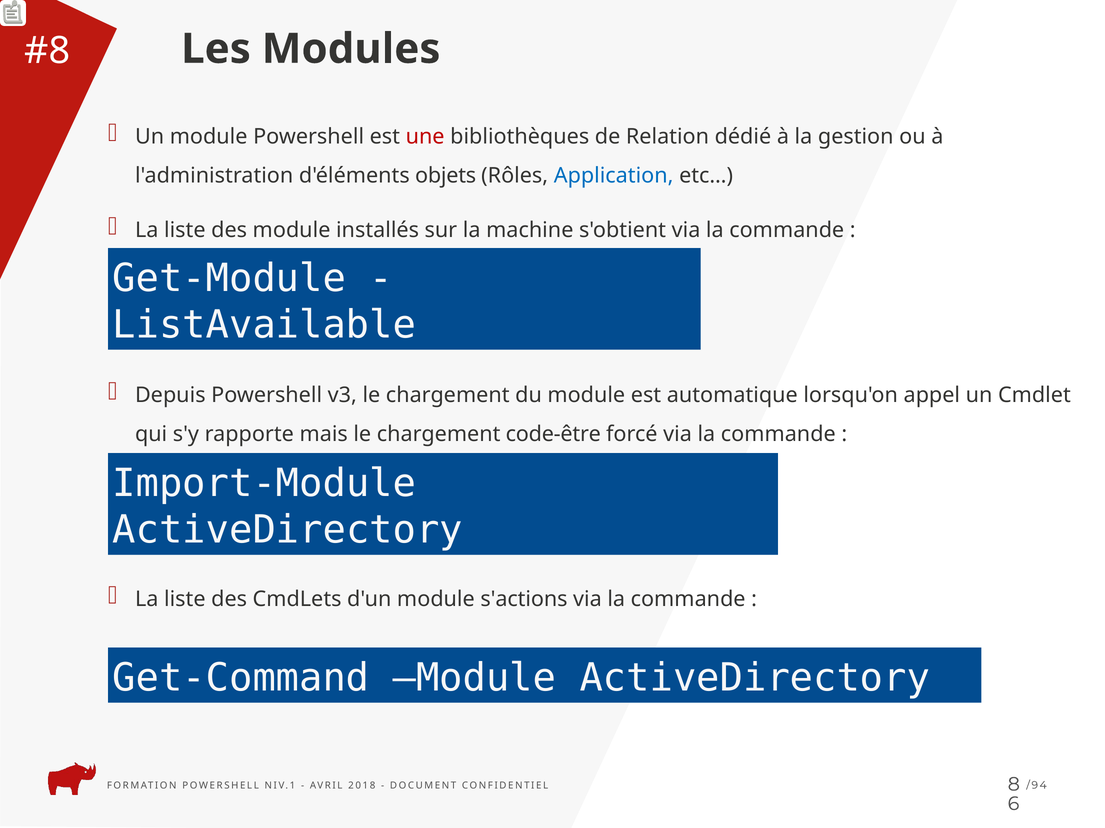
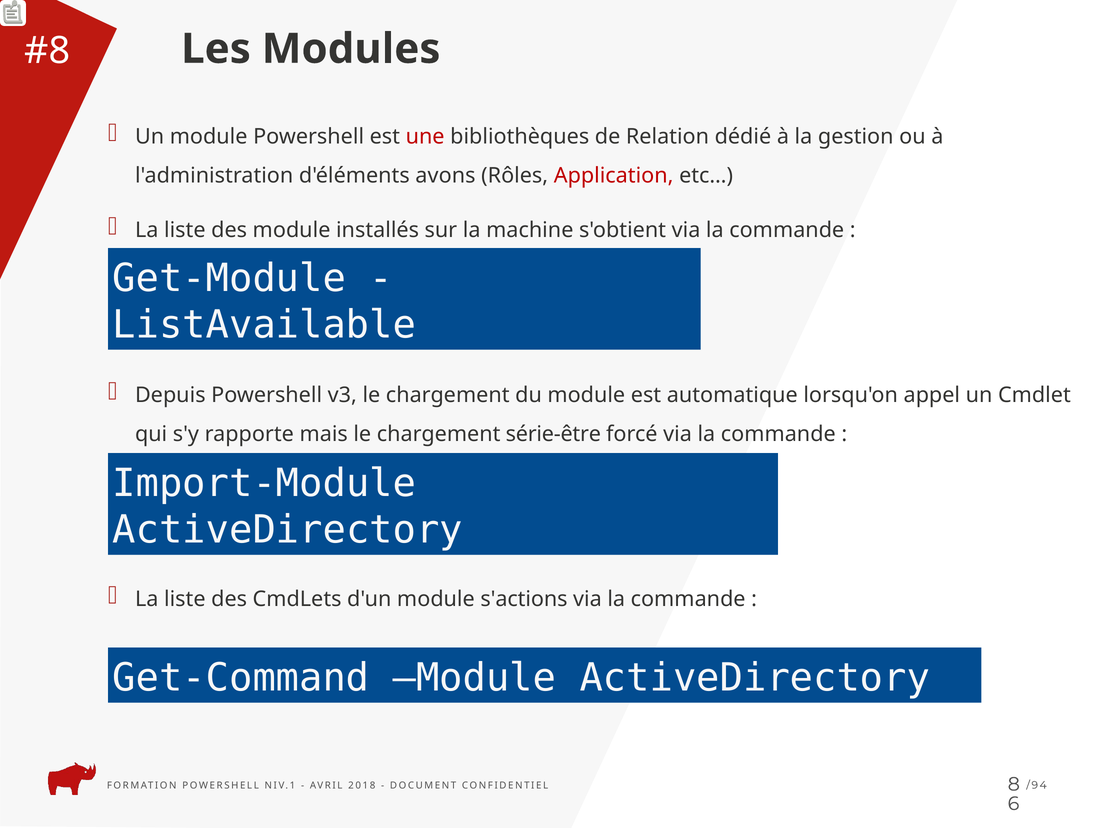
objets: objets -> avons
Application colour: blue -> red
code-être: code-être -> série-être
